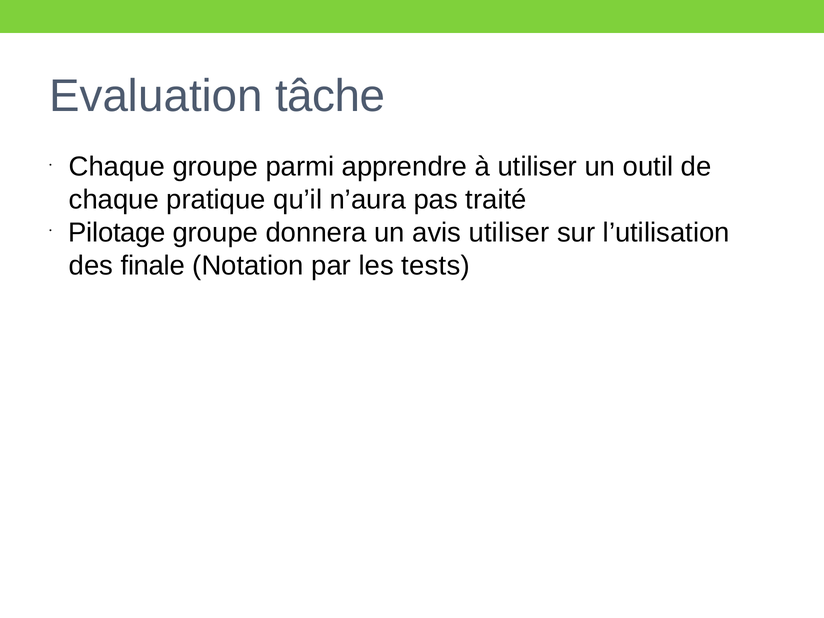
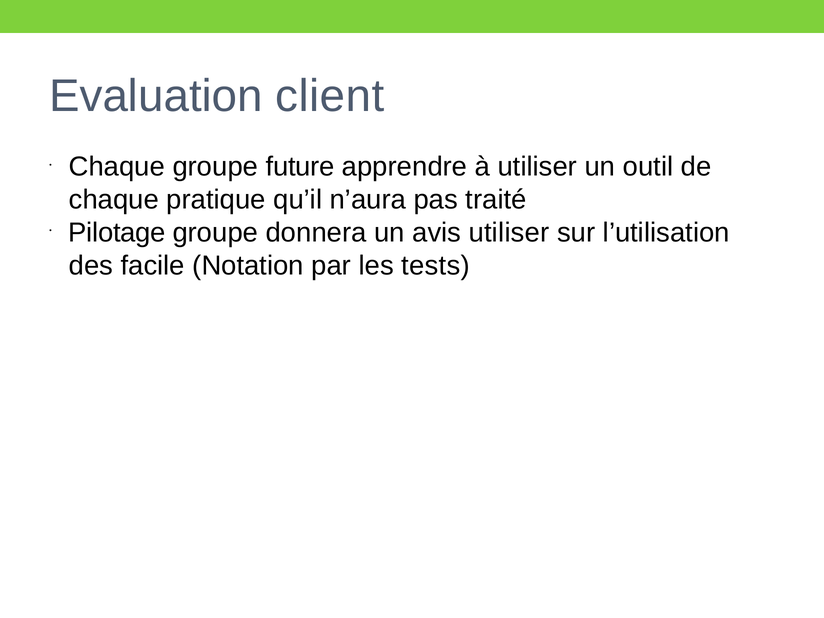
tâche: tâche -> client
parmi: parmi -> future
finale: finale -> facile
